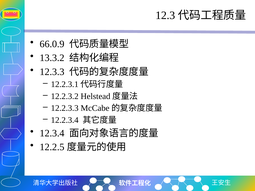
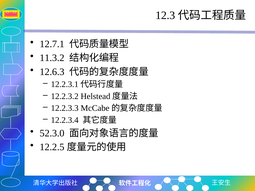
66.0.9: 66.0.9 -> 12.7.1
13.3.2: 13.3.2 -> 11.3.2
12.3.3: 12.3.3 -> 12.6.3
12.3.4: 12.3.4 -> 52.3.0
